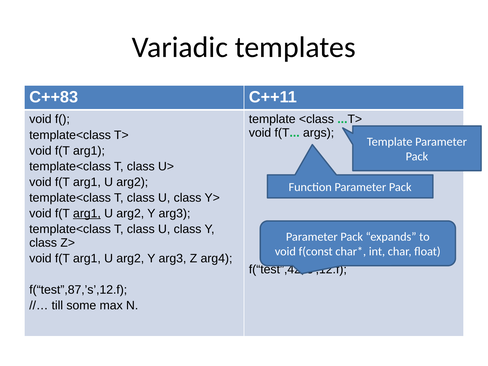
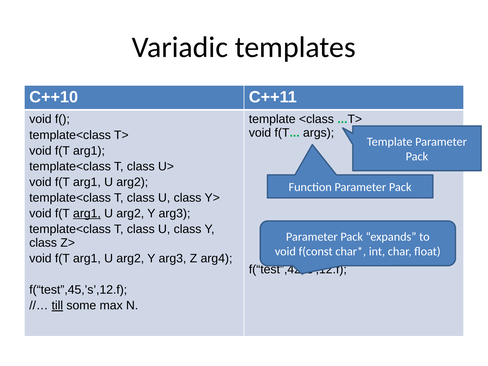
C++83: C++83 -> C++10
f(“test”,87,’s’,12.f: f(“test”,87,’s’,12.f -> f(“test”,45,’s’,12.f
till underline: none -> present
